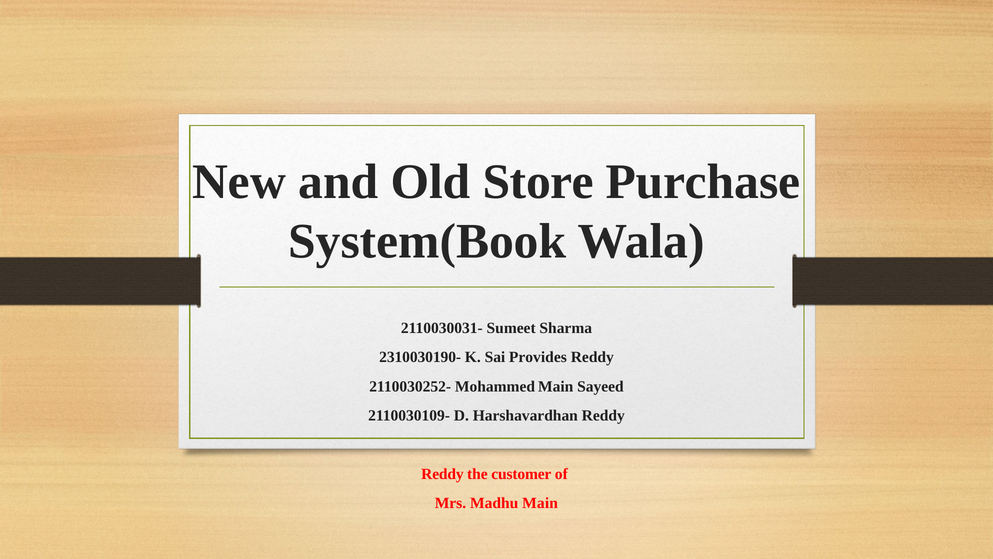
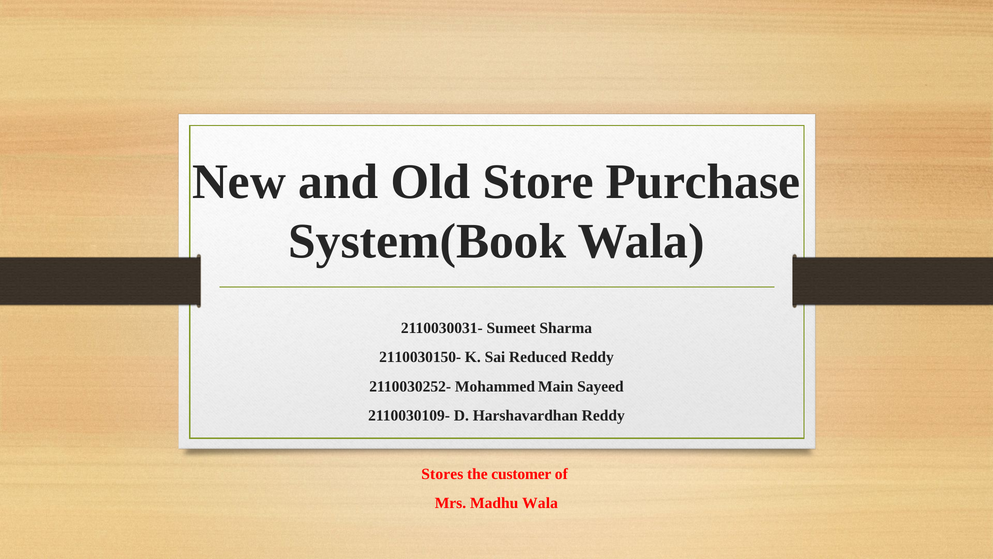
2310030190-: 2310030190- -> 2110030150-
Provides: Provides -> Reduced
Reddy at (442, 474): Reddy -> Stores
Madhu Main: Main -> Wala
